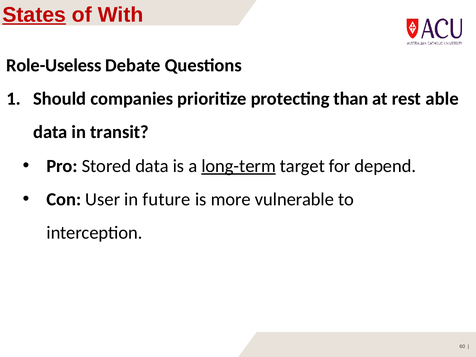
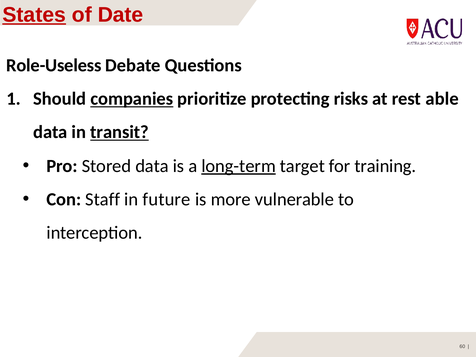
With: With -> Date
companies underline: none -> present
than: than -> risks
transit underline: none -> present
depend: depend -> training
User: User -> Staff
